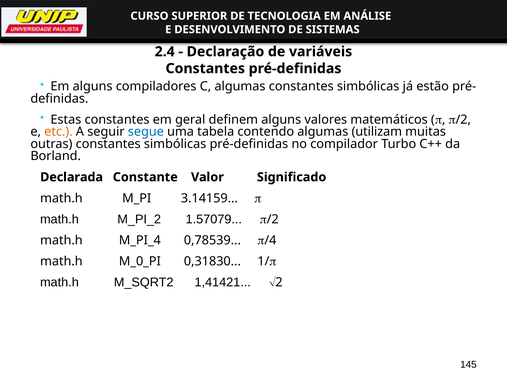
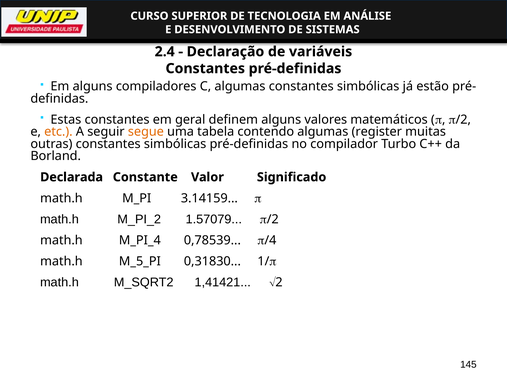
segue colour: blue -> orange
utilizam: utilizam -> register
M_0_PI: M_0_PI -> M_5_PI
